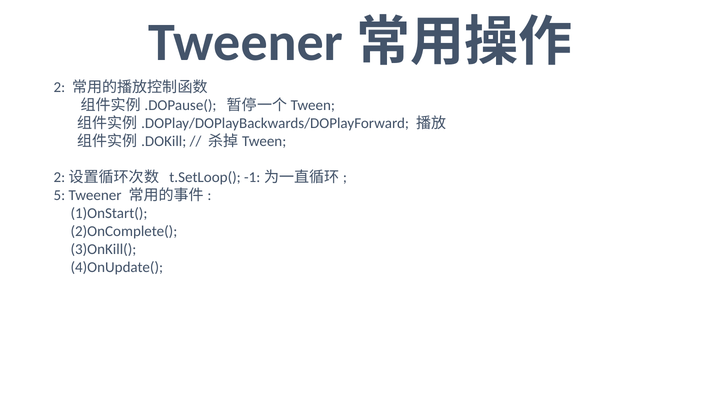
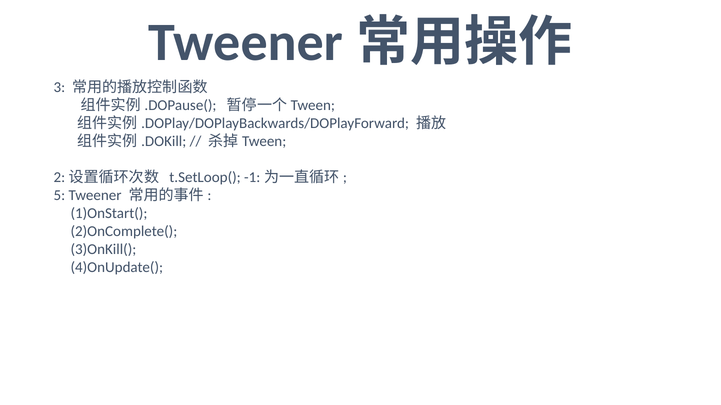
2: 2 -> 3
